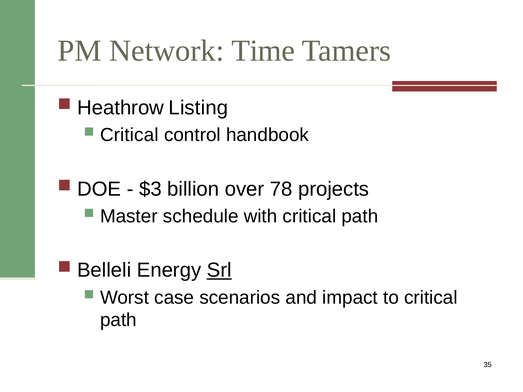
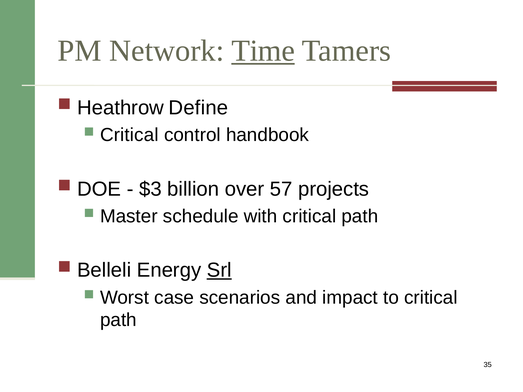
Time underline: none -> present
Listing: Listing -> Define
78: 78 -> 57
